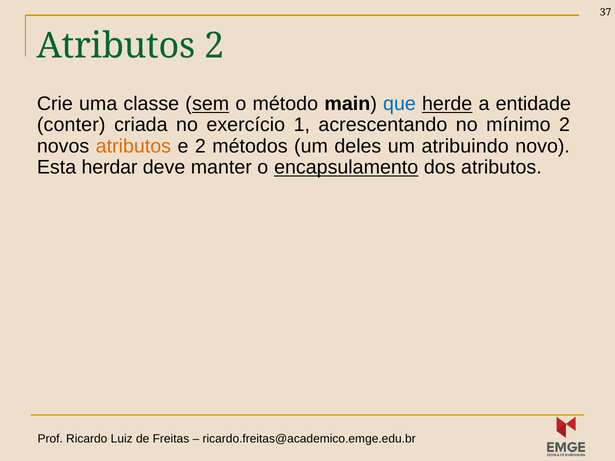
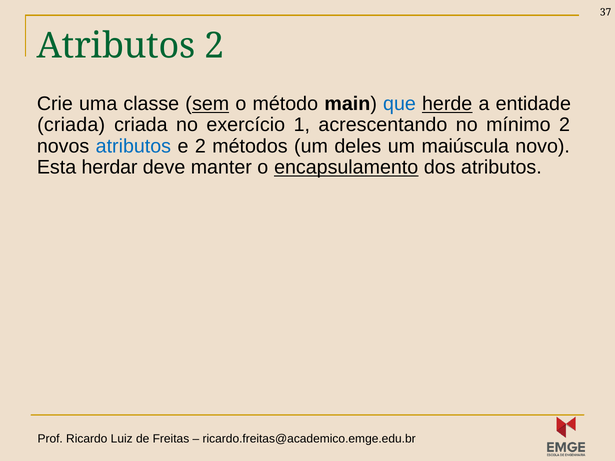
conter at (71, 125): conter -> criada
atributos at (133, 146) colour: orange -> blue
atribuindo: atribuindo -> maiúscula
